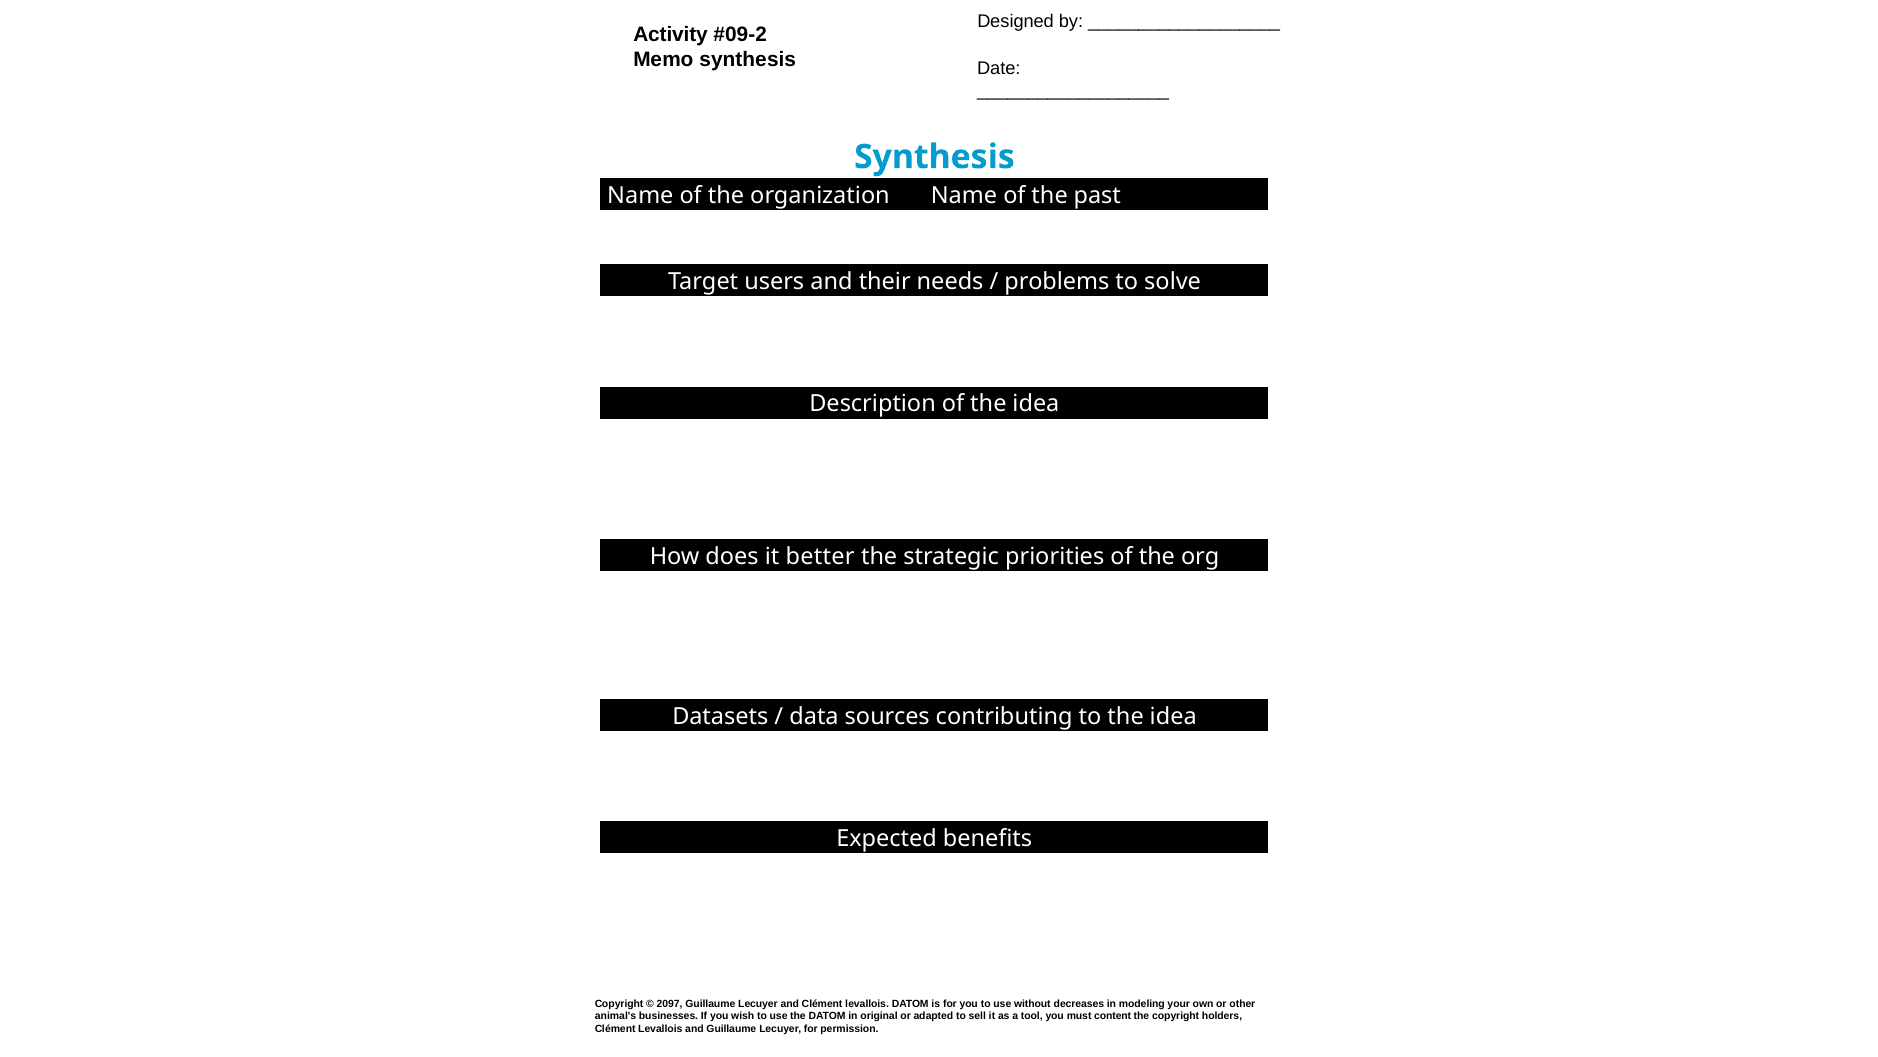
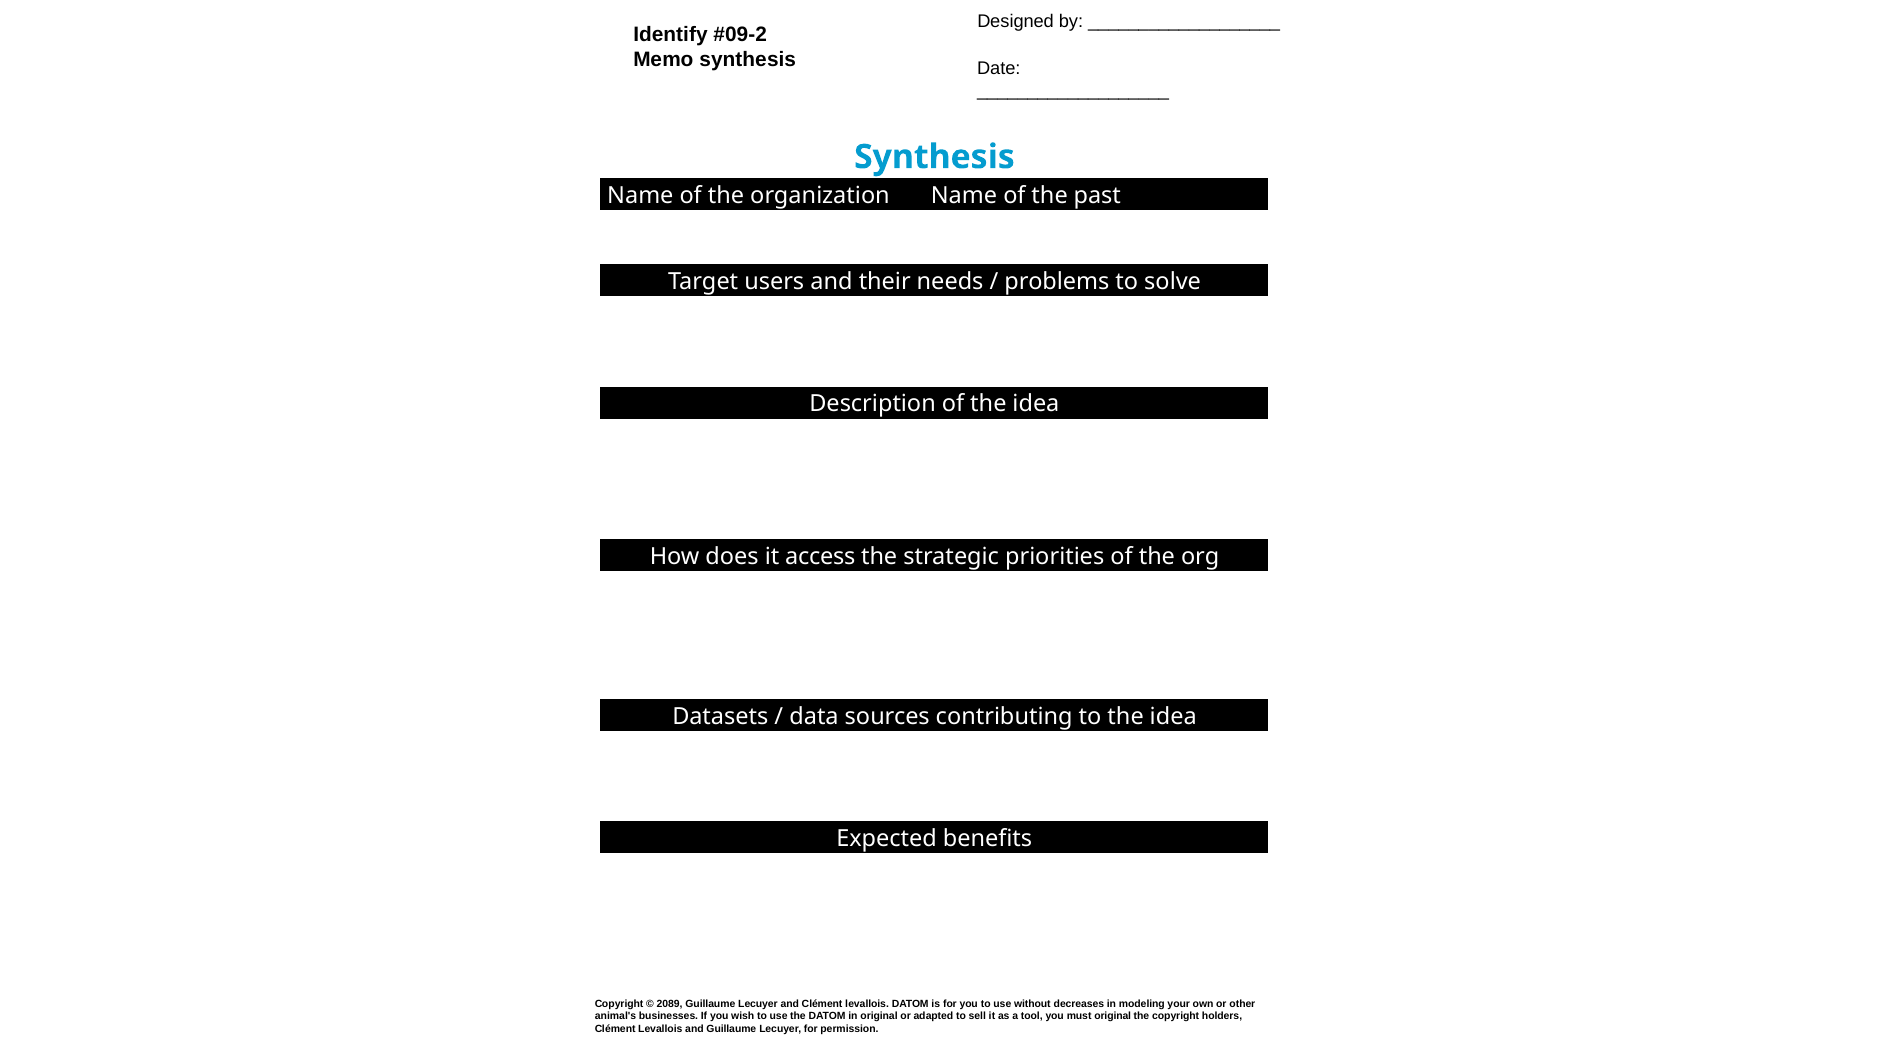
Activity: Activity -> Identify
better: better -> access
2097: 2097 -> 2089
must content: content -> original
